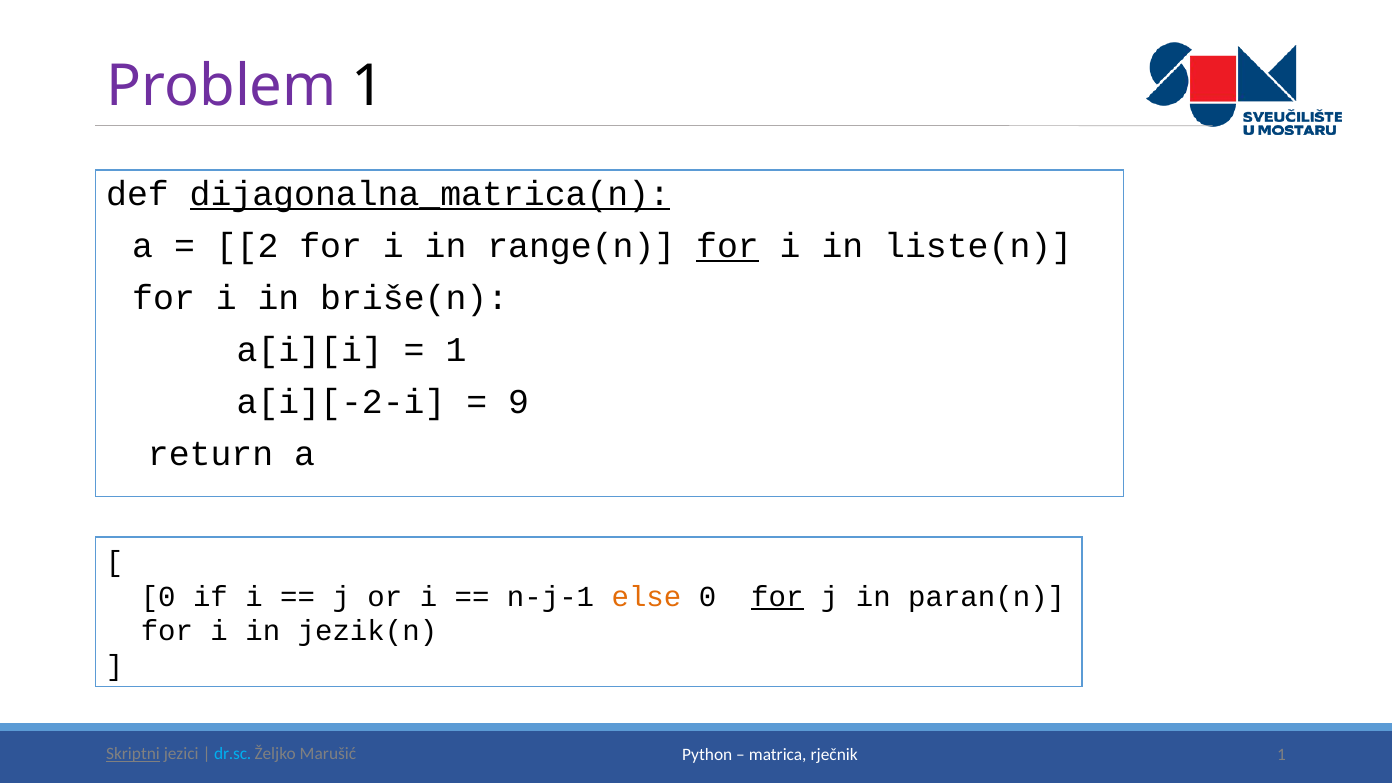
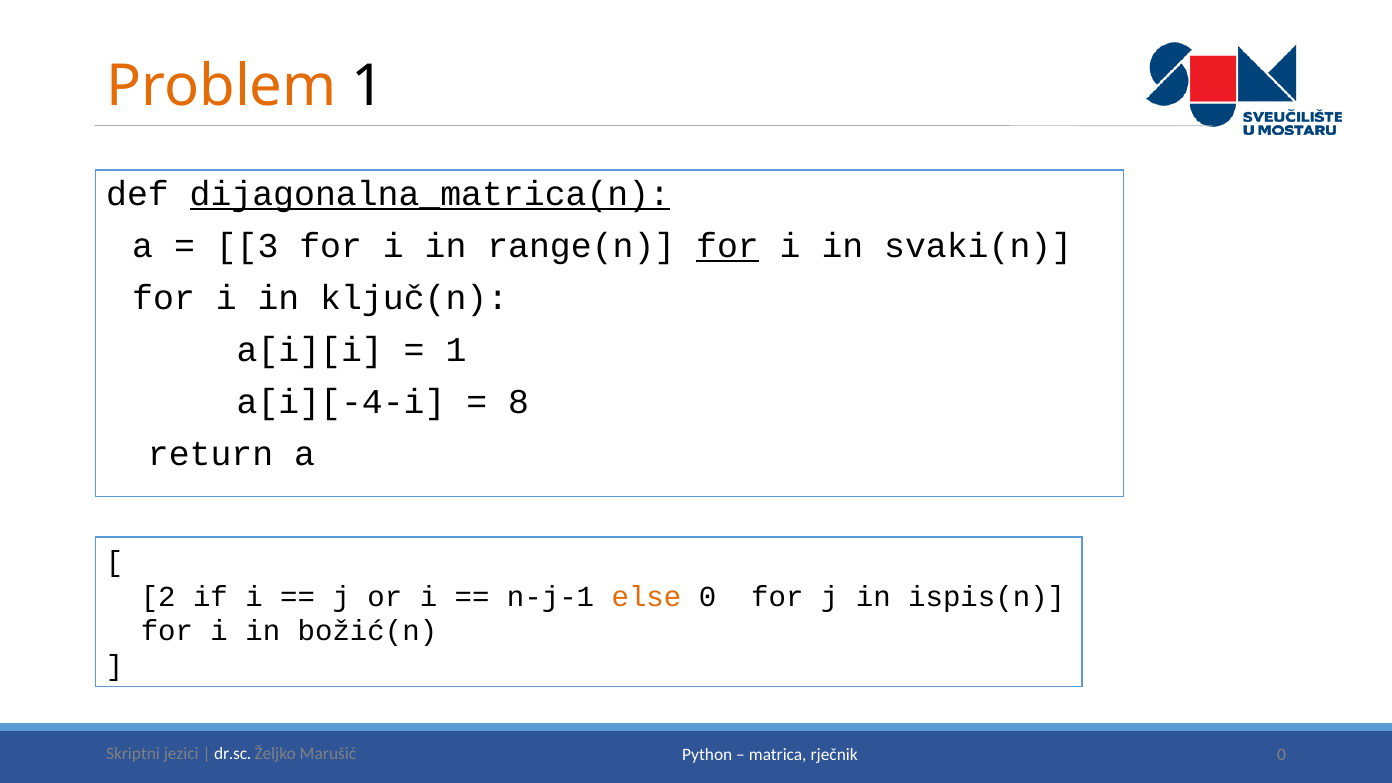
Problem colour: purple -> orange
2: 2 -> 3
liste(n: liste(n -> svaki(n
briše(n: briše(n -> ključ(n
a[i][-2-i: a[i][-2-i -> a[i][-4-i
9: 9 -> 8
0 at (158, 597): 0 -> 2
for at (777, 597) underline: present -> none
paran(n: paran(n -> ispis(n
jezik(n: jezik(n -> božić(n
Skriptni underline: present -> none
dr.sc colour: light blue -> white
Marušić 1: 1 -> 0
